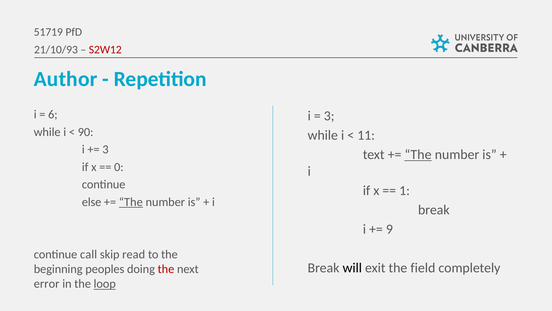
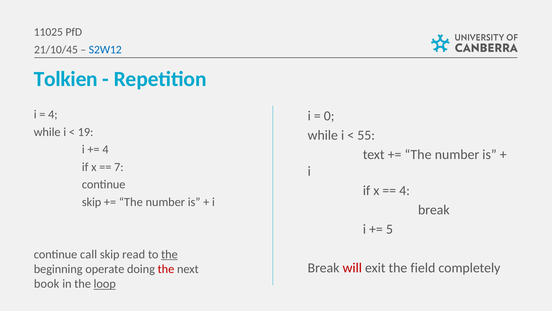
51719: 51719 -> 11025
21/10/93: 21/10/93 -> 21/10/45
S2W12 colour: red -> blue
Author: Author -> Tolkien
6 at (53, 114): 6 -> 4
3 at (329, 116): 3 -> 0
90: 90 -> 19
11: 11 -> 55
3 at (105, 149): 3 -> 4
The at (418, 154) underline: present -> none
0: 0 -> 7
1 at (405, 190): 1 -> 4
else at (92, 202): else -> skip
The at (131, 202) underline: present -> none
9: 9 -> 5
the at (169, 254) underline: none -> present
will colour: black -> red
peoples: peoples -> operate
error: error -> book
